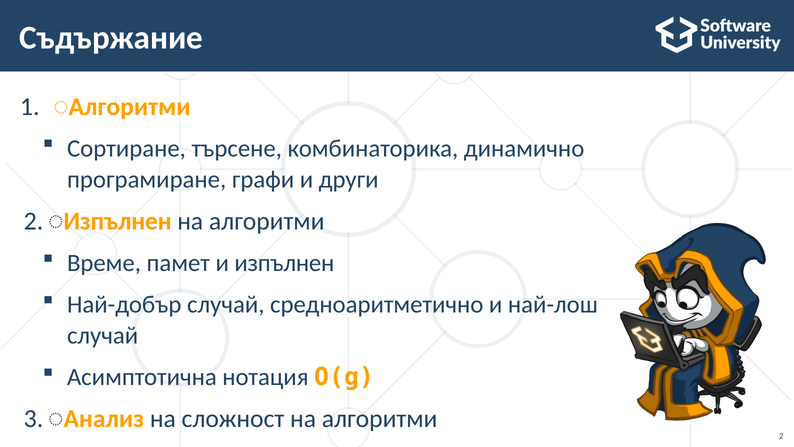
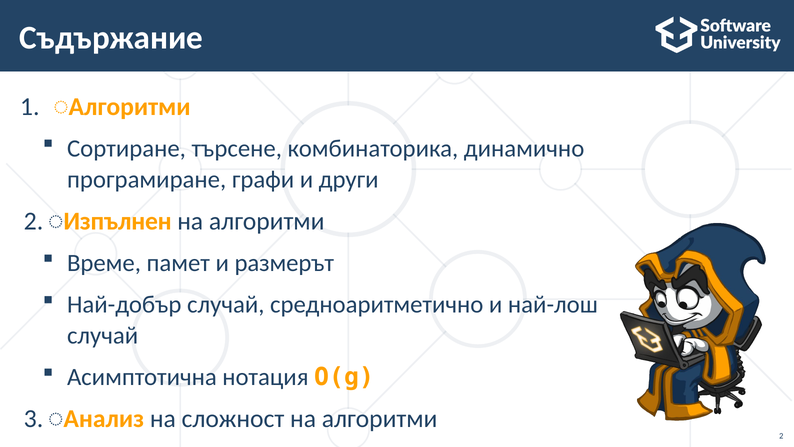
и изпълнен: изпълнен -> размерът
